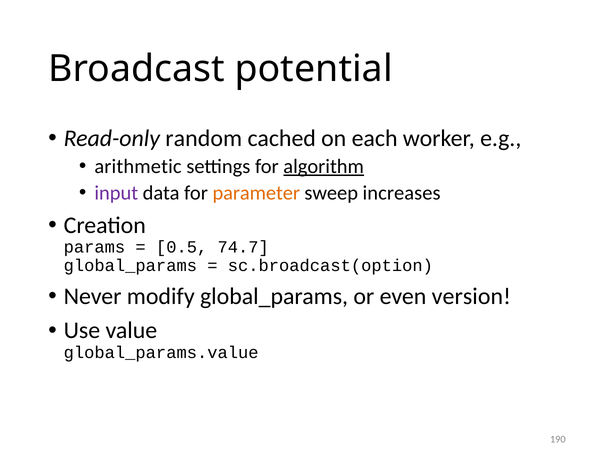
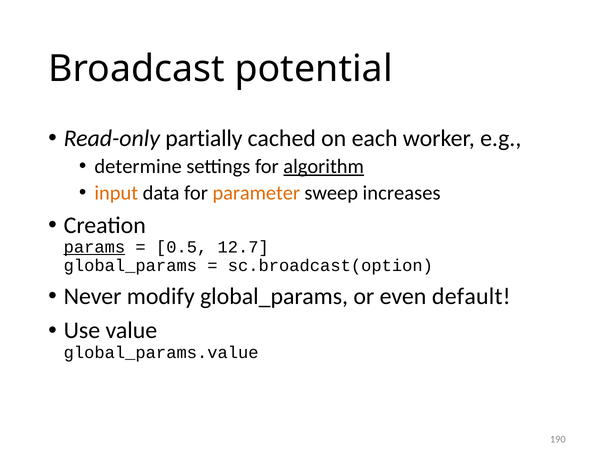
random: random -> partially
arithmetic: arithmetic -> determine
input colour: purple -> orange
params underline: none -> present
74.7: 74.7 -> 12.7
version: version -> default
